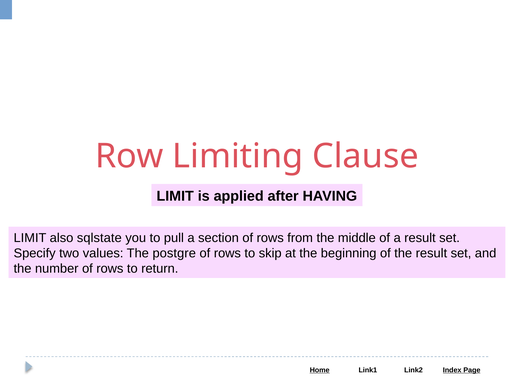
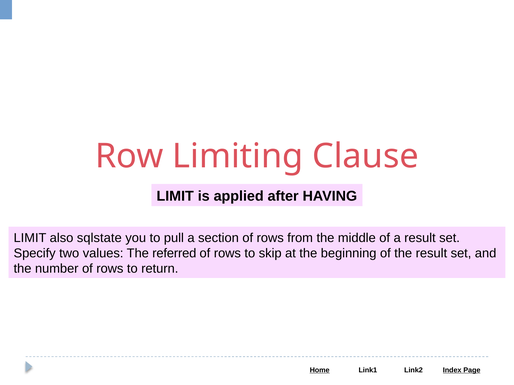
postgre: postgre -> referred
